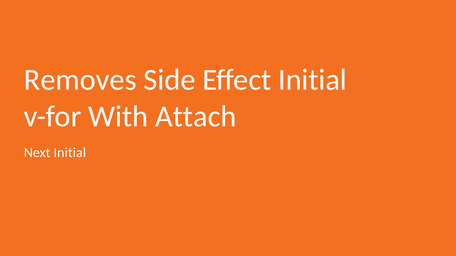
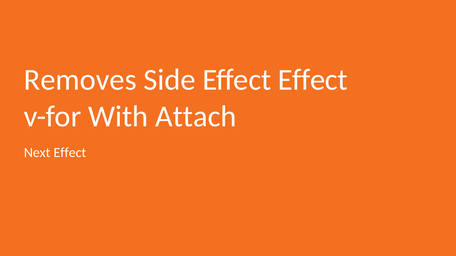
Effect Initial: Initial -> Effect
Next Initial: Initial -> Effect
